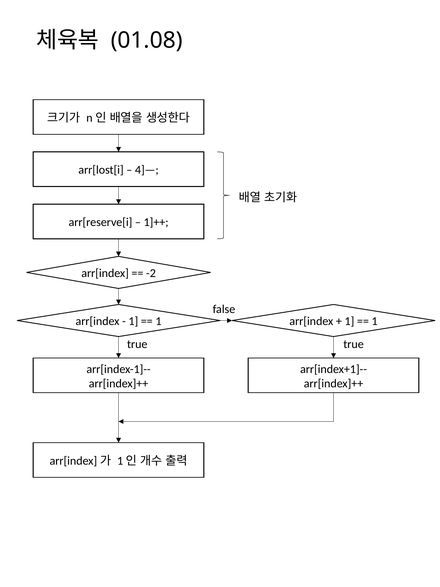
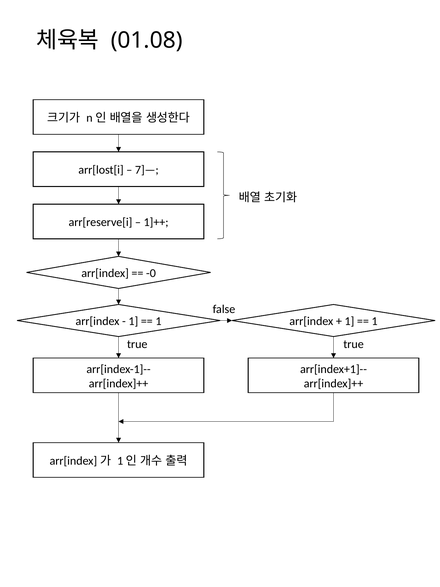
4]—: 4]— -> 7]—
-2: -2 -> -0
